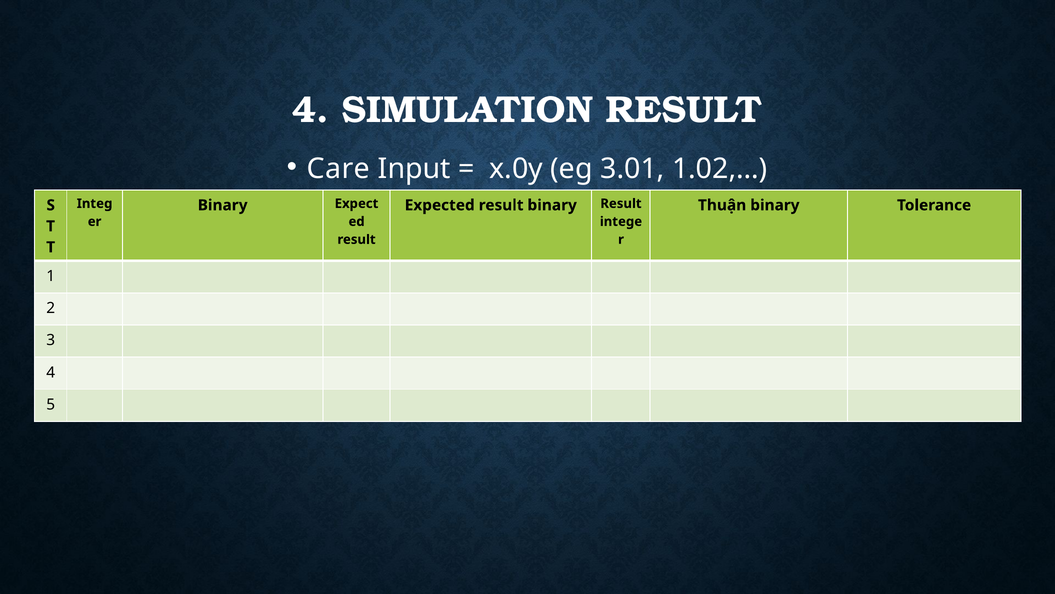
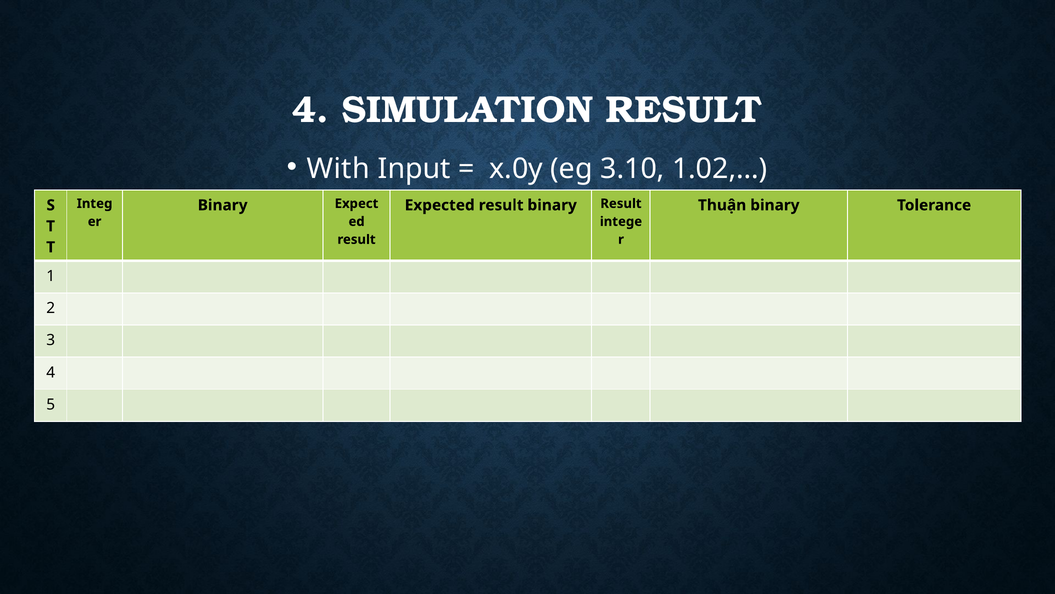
Care: Care -> With
3.01: 3.01 -> 3.10
